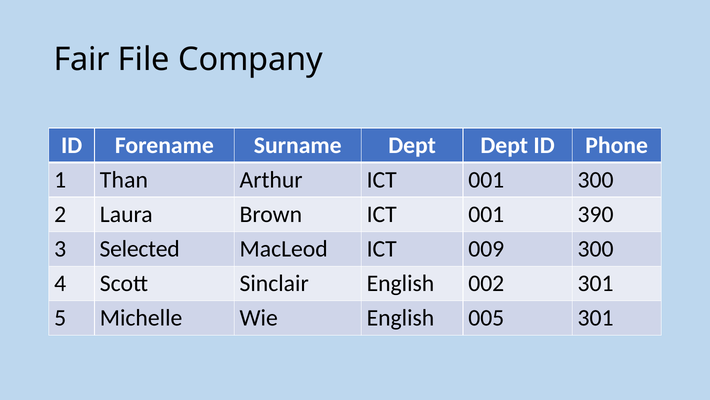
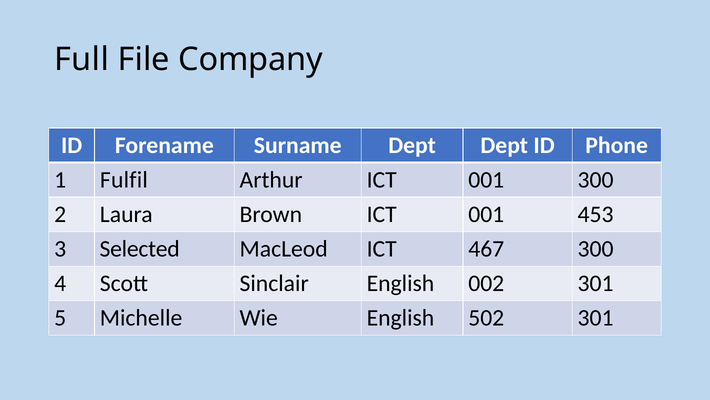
Fair: Fair -> Full
Than: Than -> Fulfil
390: 390 -> 453
009: 009 -> 467
005: 005 -> 502
